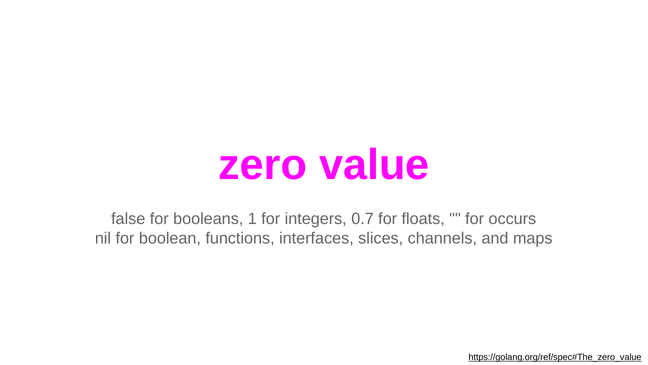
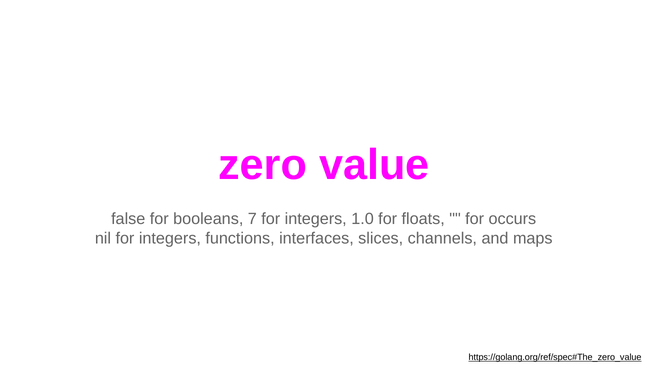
1: 1 -> 7
0.7: 0.7 -> 1.0
nil for boolean: boolean -> integers
